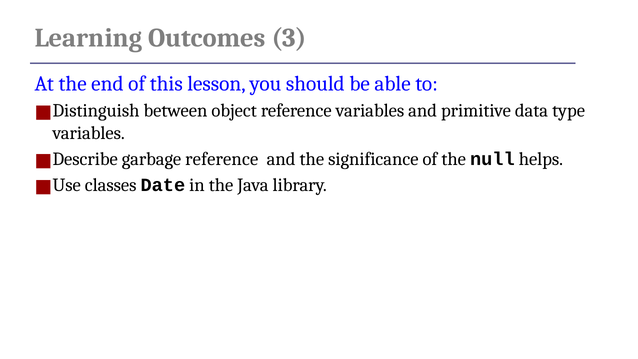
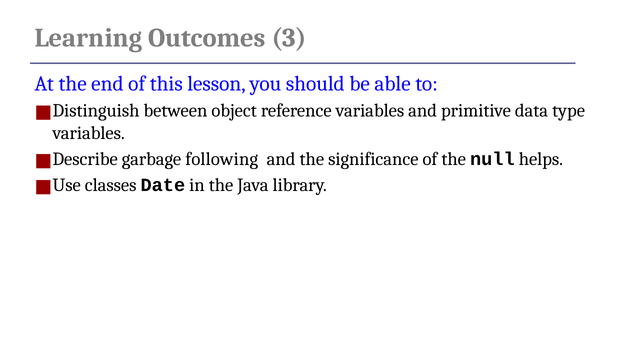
garbage reference: reference -> following
